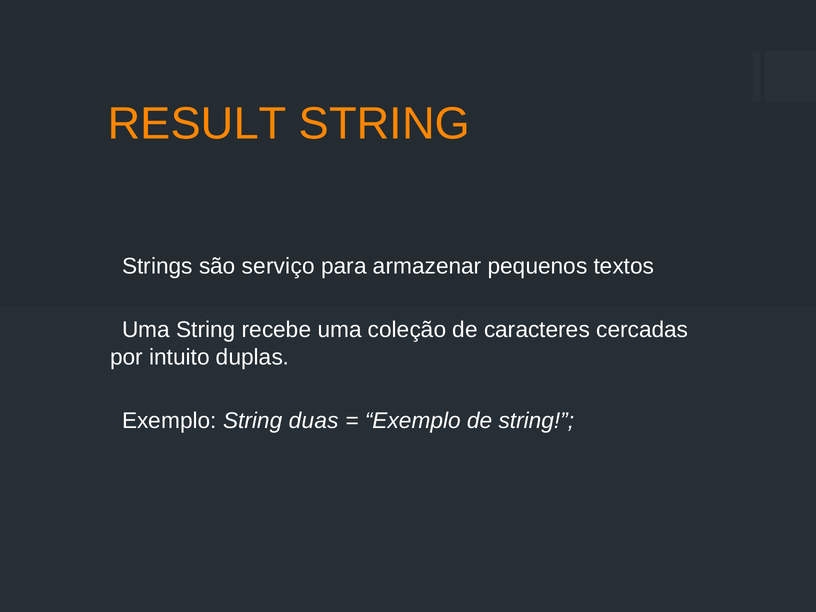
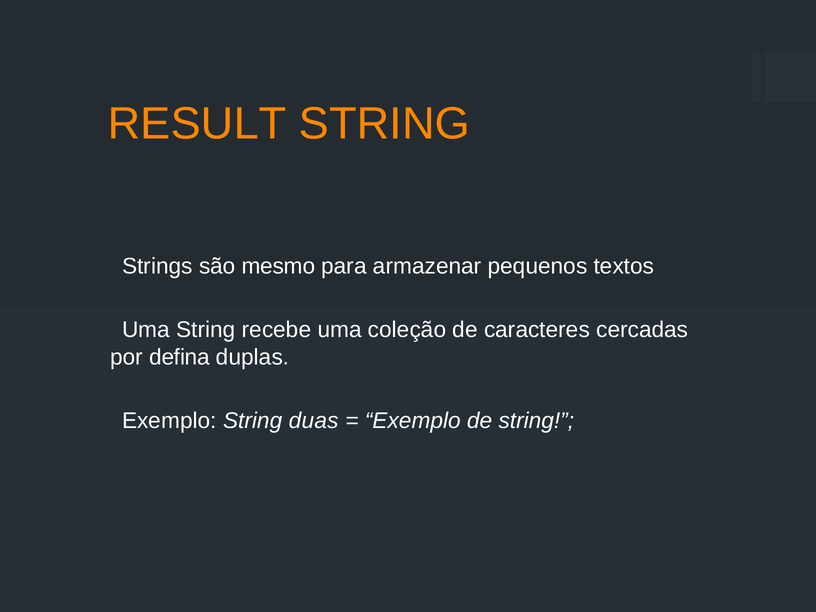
serviço: serviço -> mesmo
intuito: intuito -> defina
